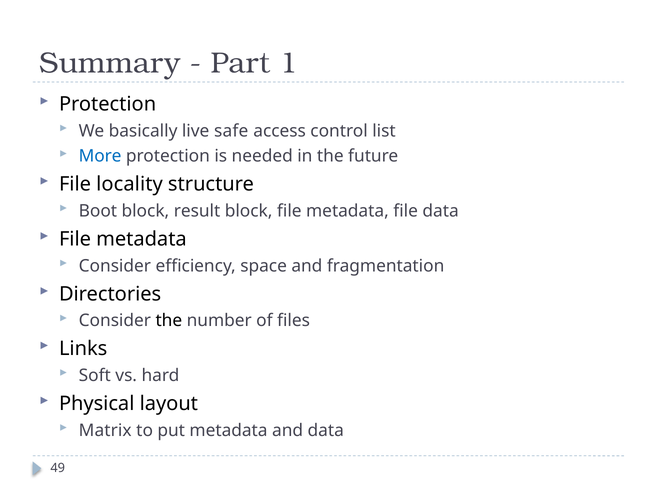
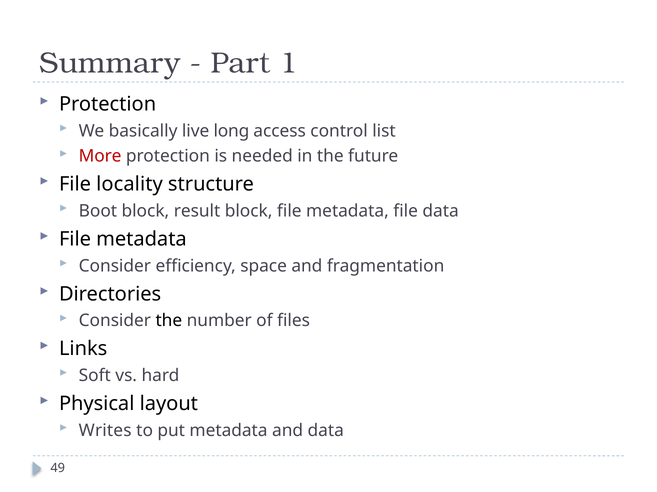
safe: safe -> long
More colour: blue -> red
Matrix: Matrix -> Writes
